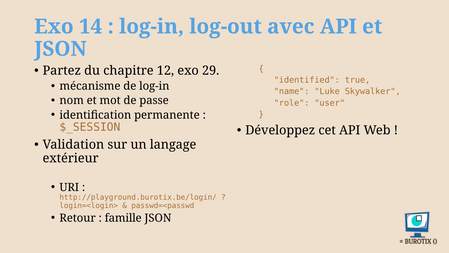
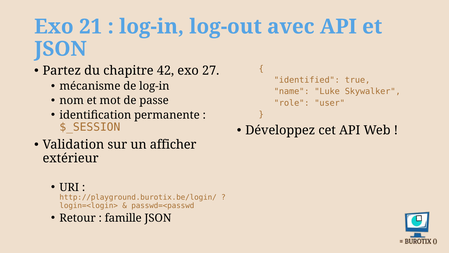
14: 14 -> 21
12: 12 -> 42
29: 29 -> 27
langage: langage -> afficher
